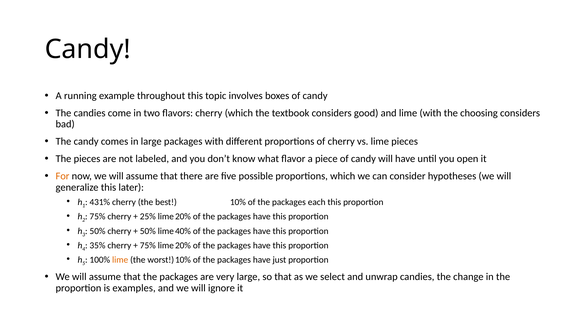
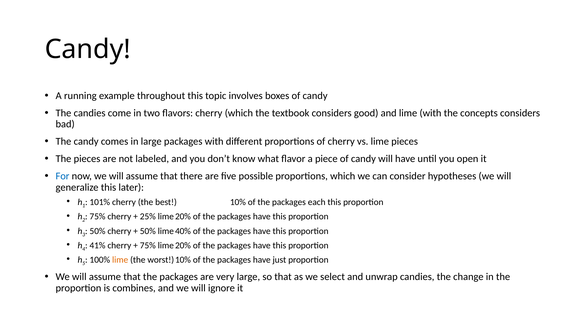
choosing: choosing -> concepts
For colour: orange -> blue
431%: 431% -> 101%
35%: 35% -> 41%
examples: examples -> combines
